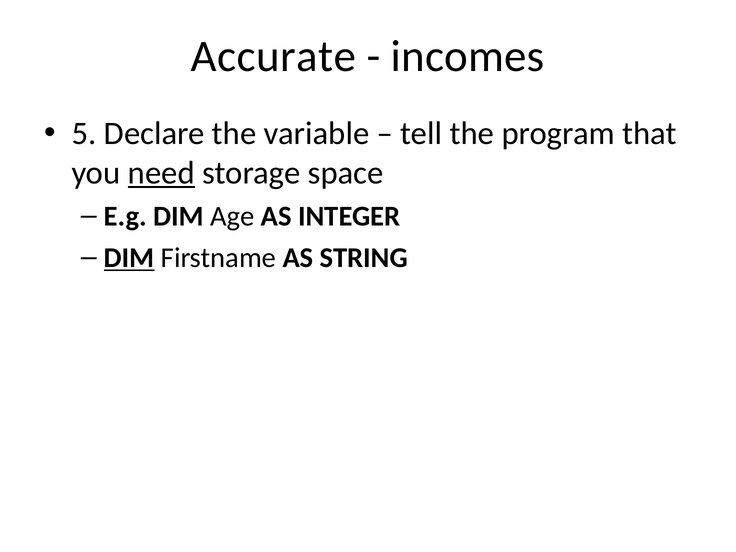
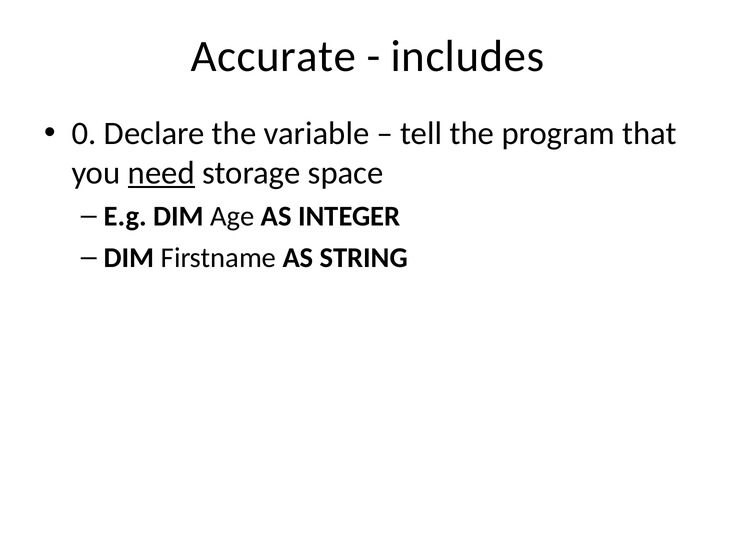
incomes: incomes -> includes
5: 5 -> 0
DIM at (129, 258) underline: present -> none
